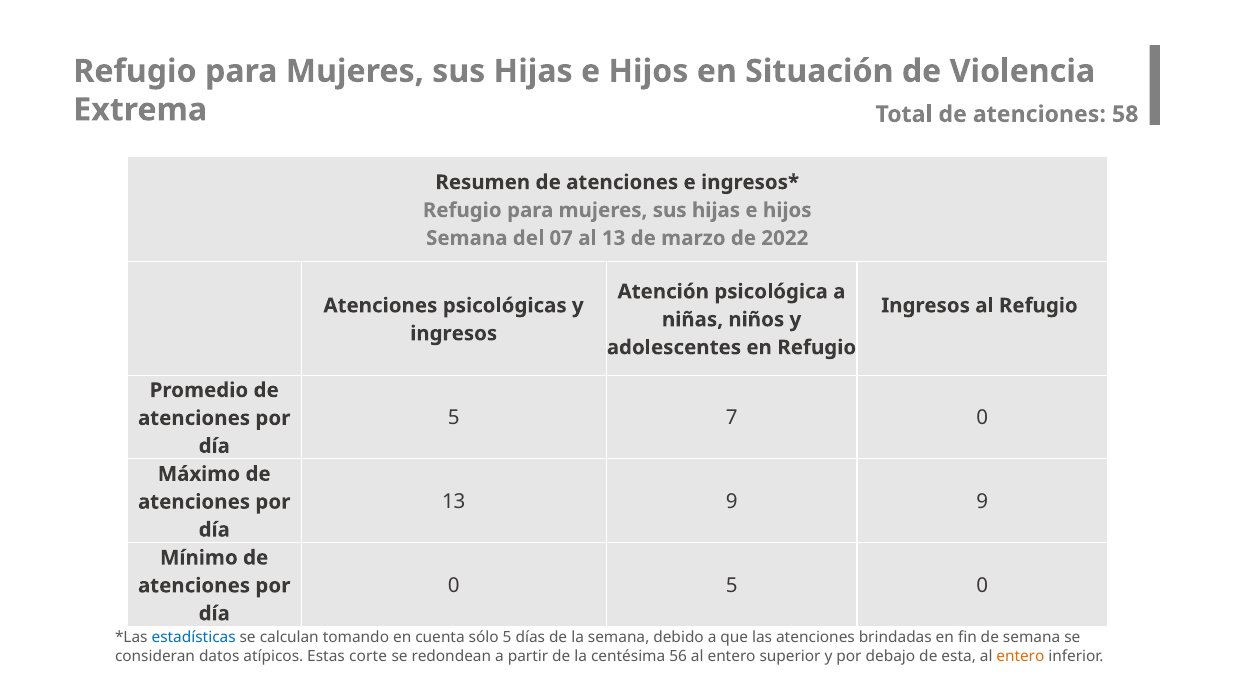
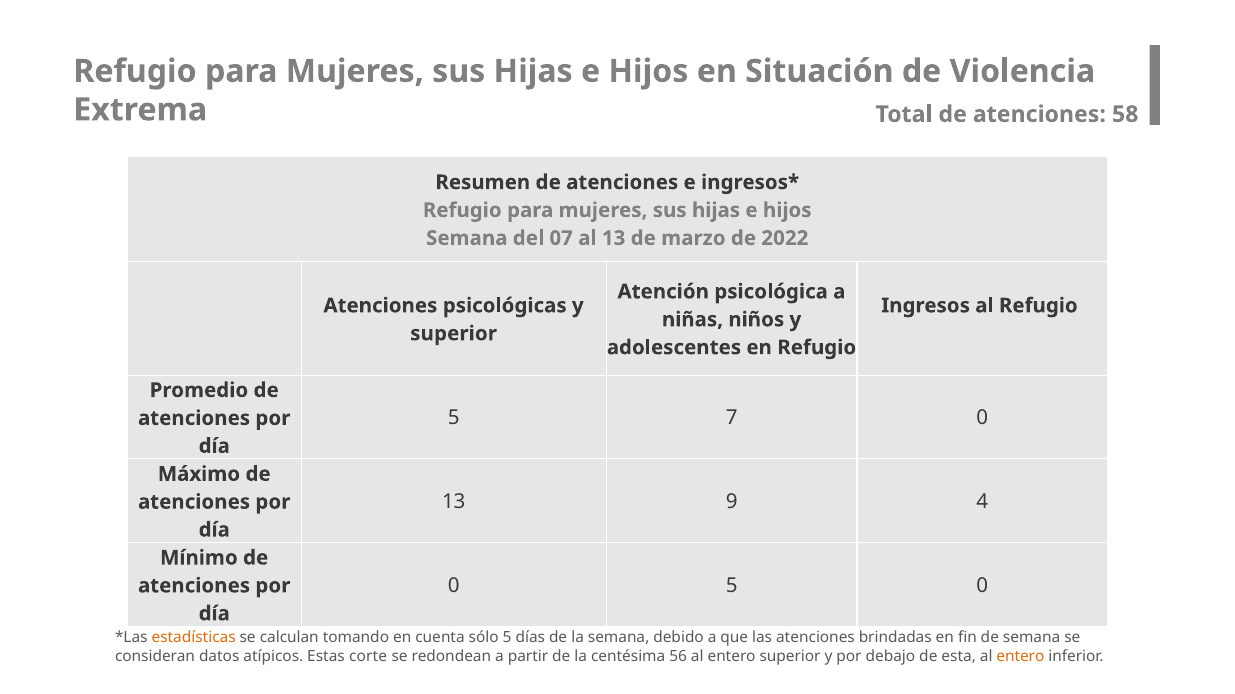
ingresos at (454, 334): ingresos -> superior
9 9: 9 -> 4
estadísticas colour: blue -> orange
